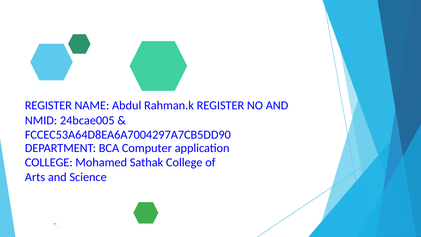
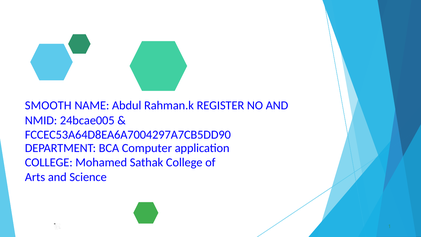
REGISTER at (48, 105): REGISTER -> SMOOTH
